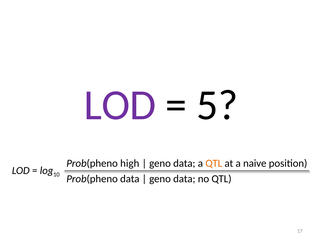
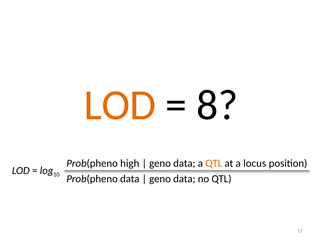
LOD at (120, 105) colour: purple -> orange
5: 5 -> 8
naive: naive -> locus
